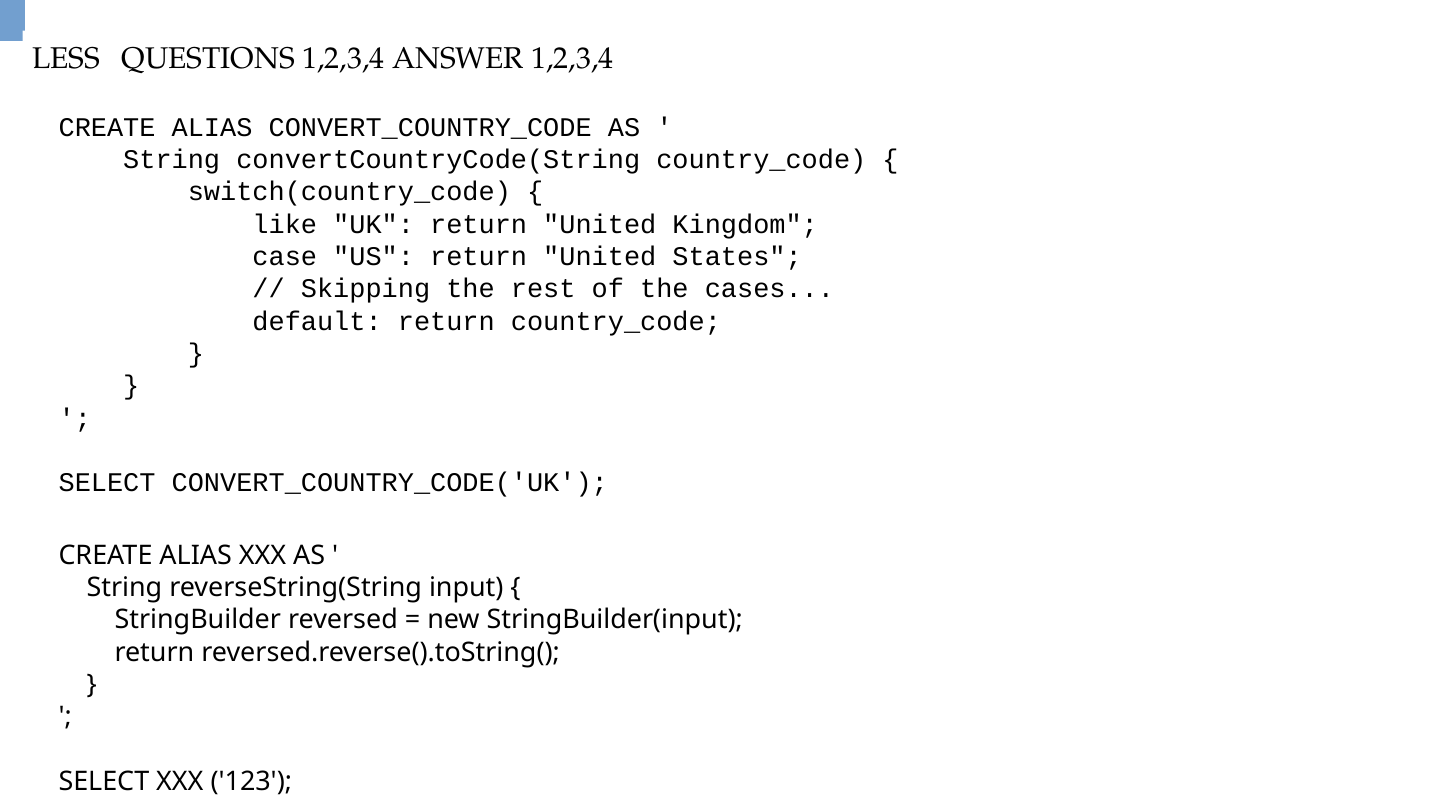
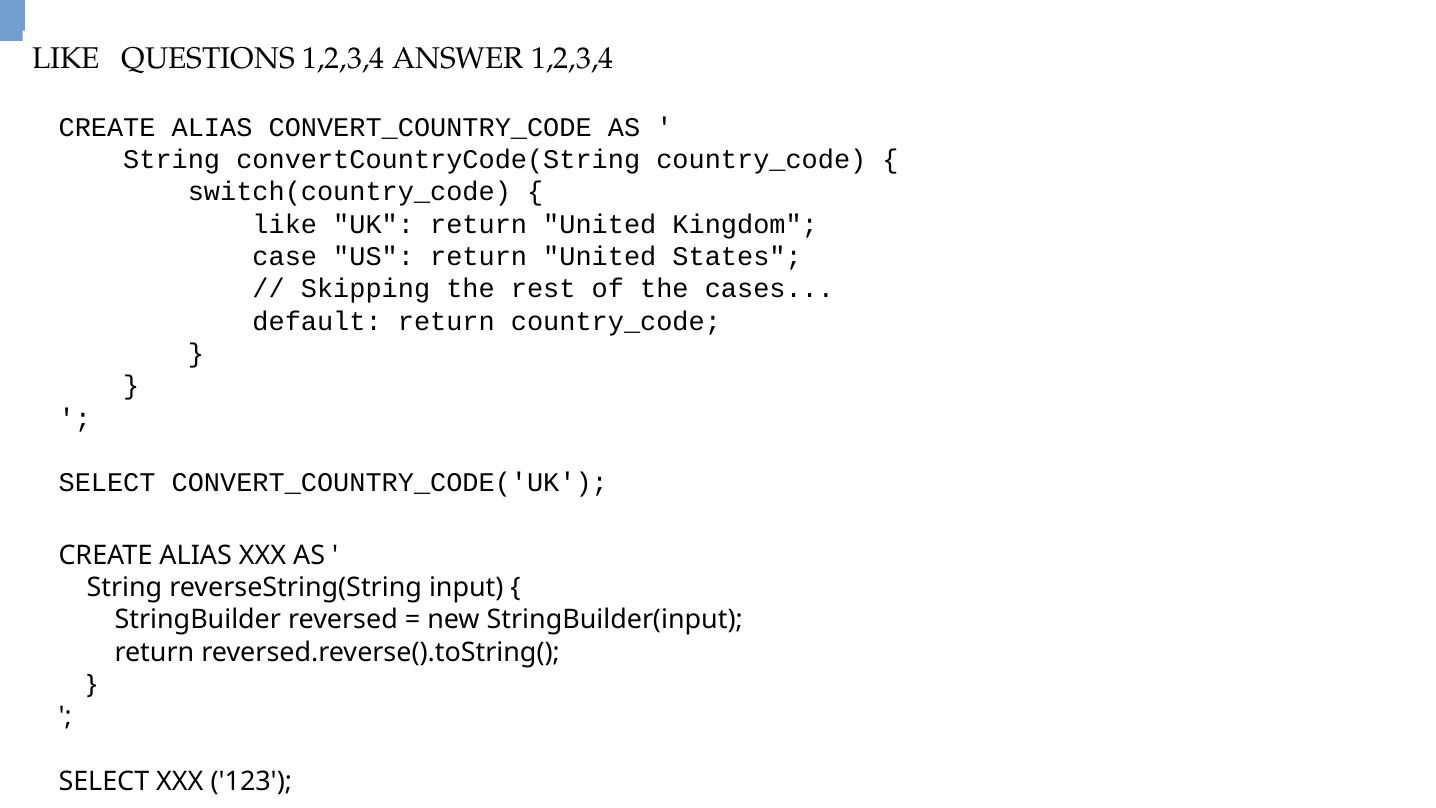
LESS at (66, 59): LESS -> LIKE
